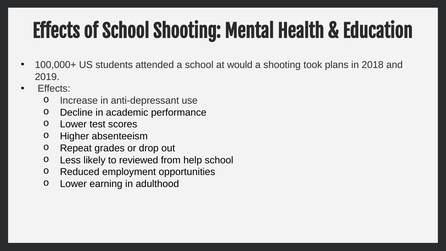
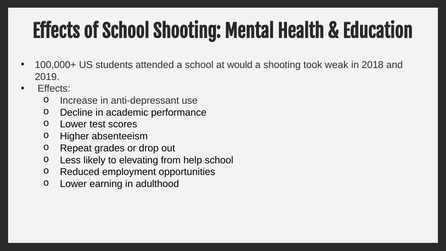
plans: plans -> weak
reviewed: reviewed -> elevating
